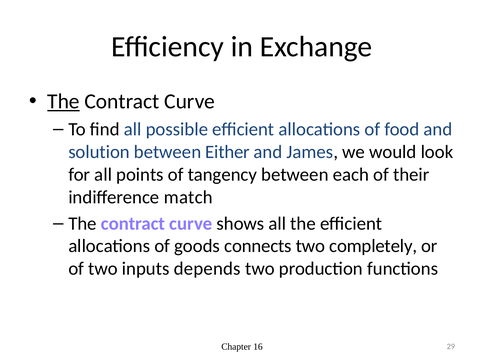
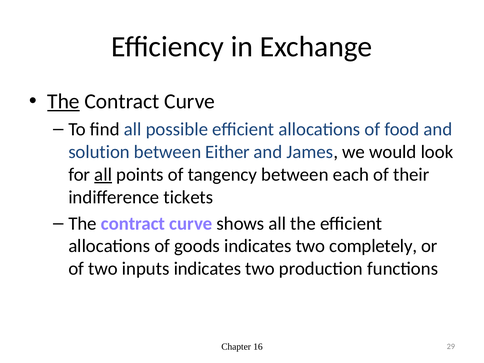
all at (103, 175) underline: none -> present
match: match -> tickets
goods connects: connects -> indicates
inputs depends: depends -> indicates
